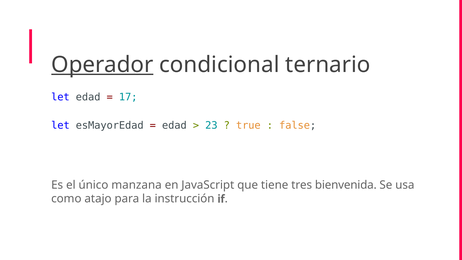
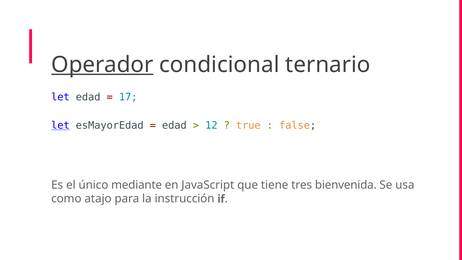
let at (60, 125) underline: none -> present
23: 23 -> 12
manzana: manzana -> mediante
